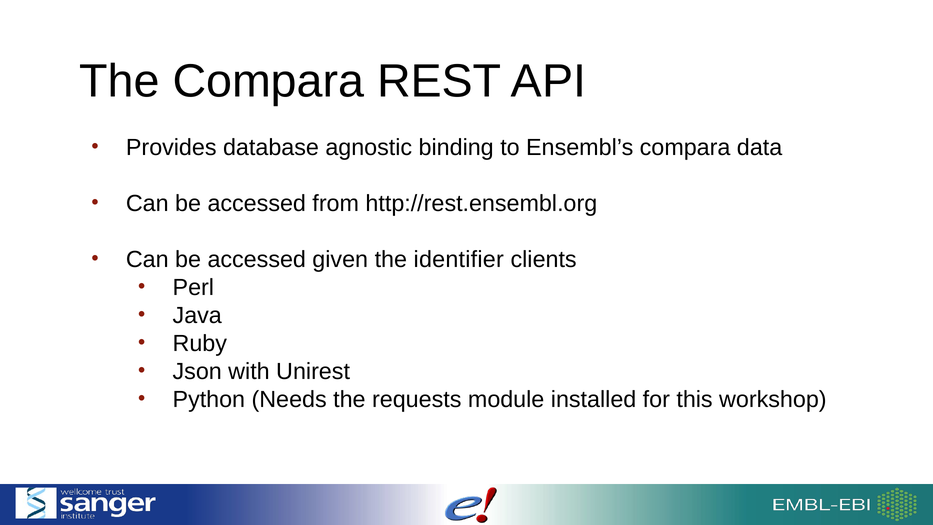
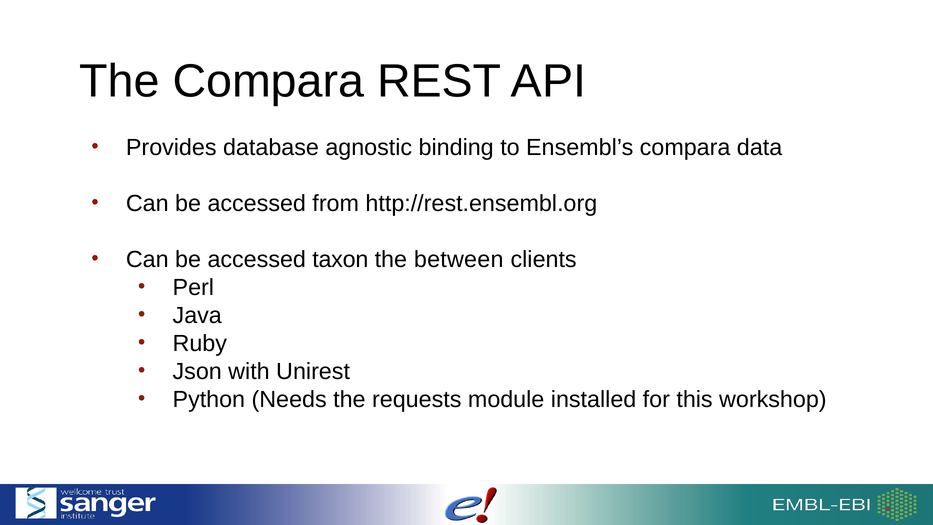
given: given -> taxon
identifier: identifier -> between
